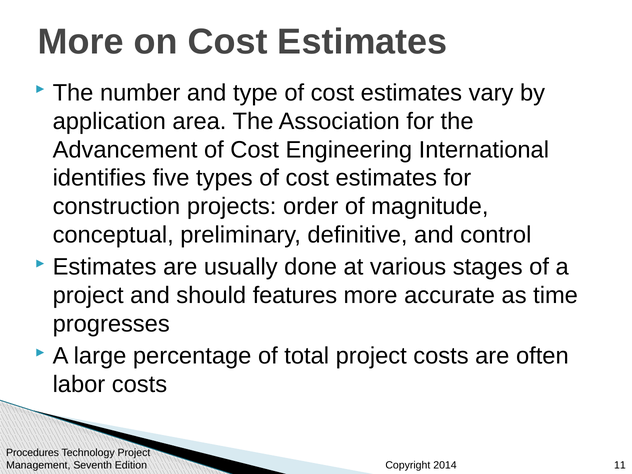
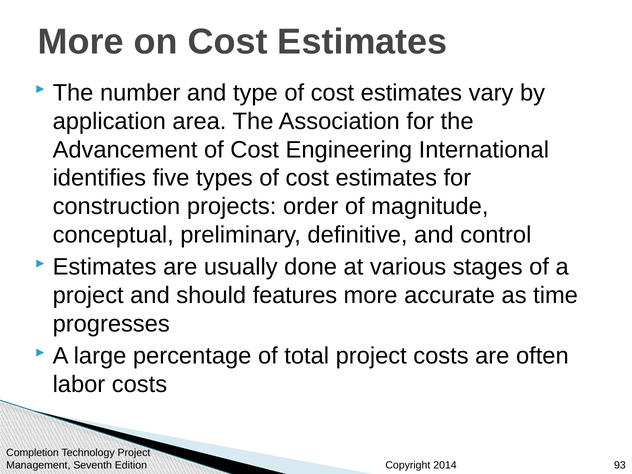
Procedures: Procedures -> Completion
11: 11 -> 93
